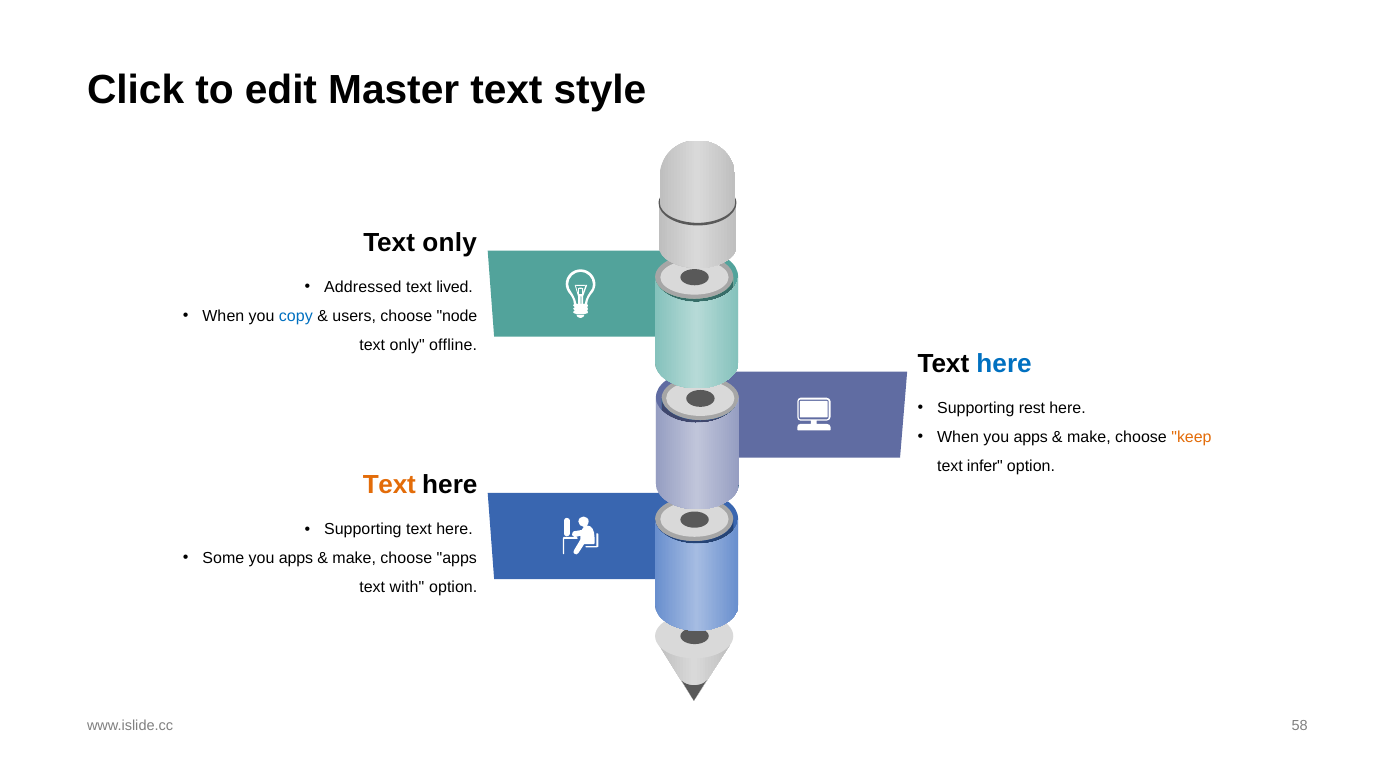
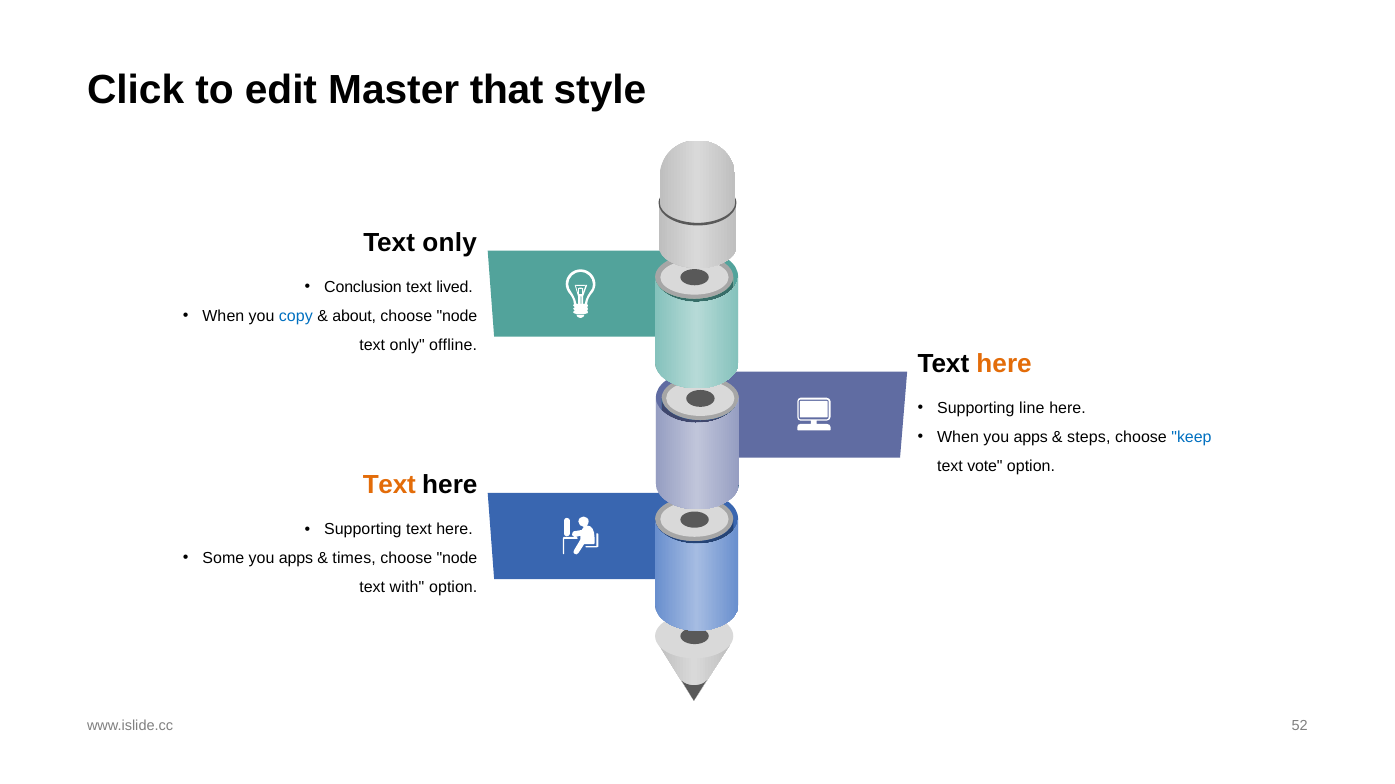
Master text: text -> that
Addressed: Addressed -> Conclusion
users: users -> about
here at (1004, 364) colour: blue -> orange
rest: rest -> line
make at (1089, 438): make -> steps
keep colour: orange -> blue
infer: infer -> vote
make at (354, 559): make -> times
apps at (457, 559): apps -> node
58: 58 -> 52
